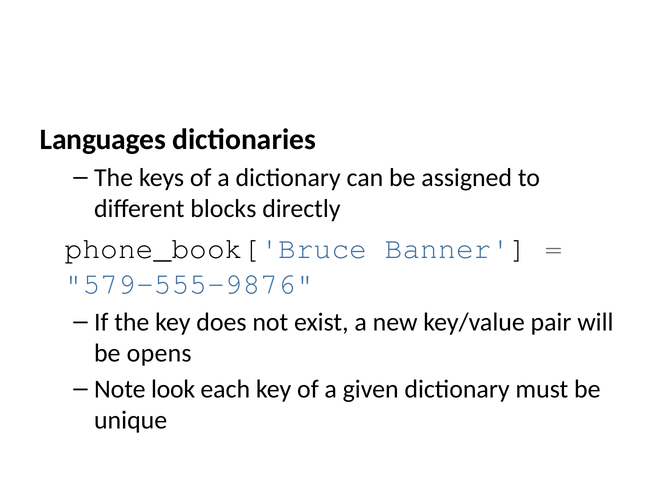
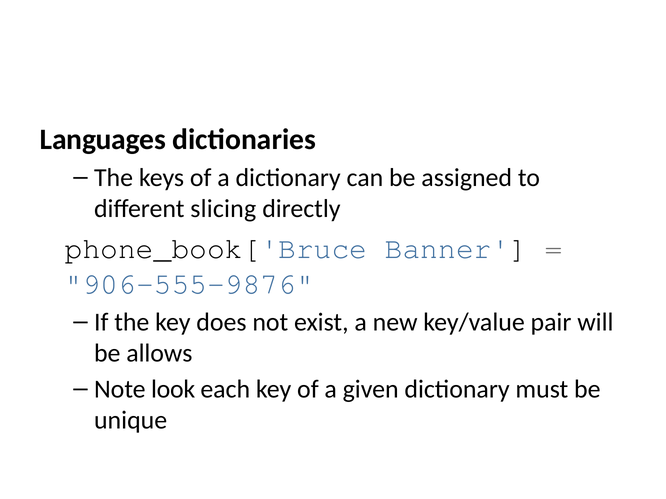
blocks: blocks -> slicing
579-555-9876: 579-555-9876 -> 906-555-9876
opens: opens -> allows
